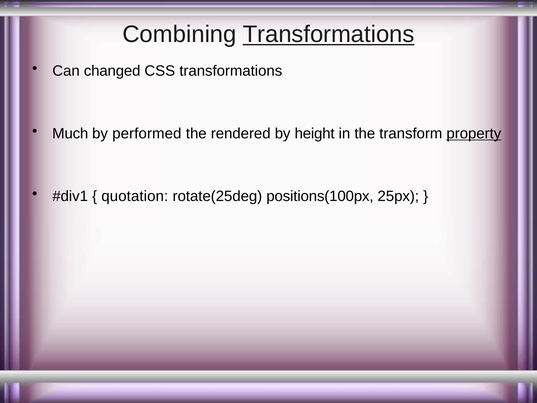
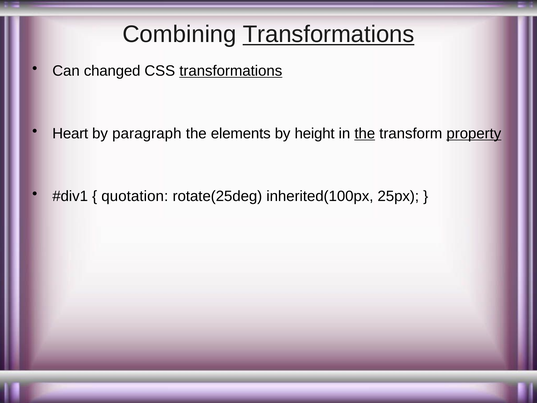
transformations at (231, 71) underline: none -> present
Much: Much -> Heart
performed: performed -> paragraph
rendered: rendered -> elements
the at (365, 134) underline: none -> present
positions(100px: positions(100px -> inherited(100px
